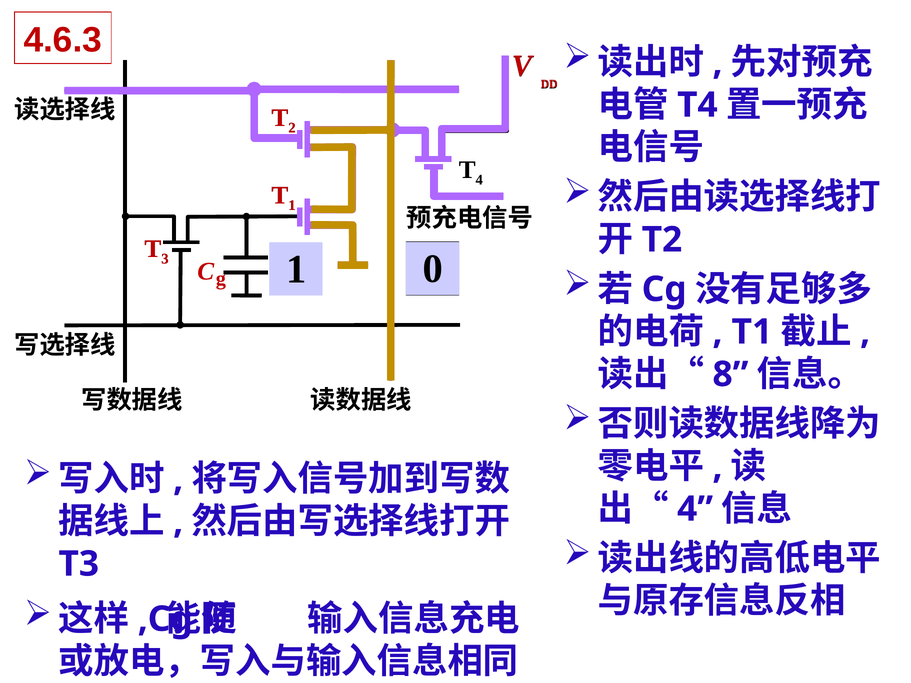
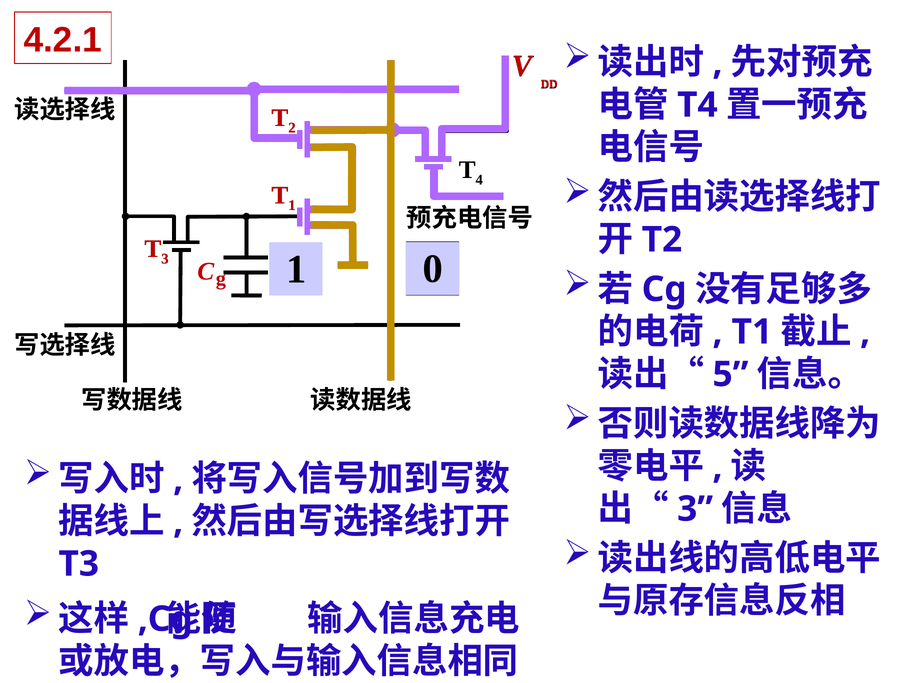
4.6.3: 4.6.3 -> 4.2.1
8: 8 -> 5
4 at (695, 509): 4 -> 3
